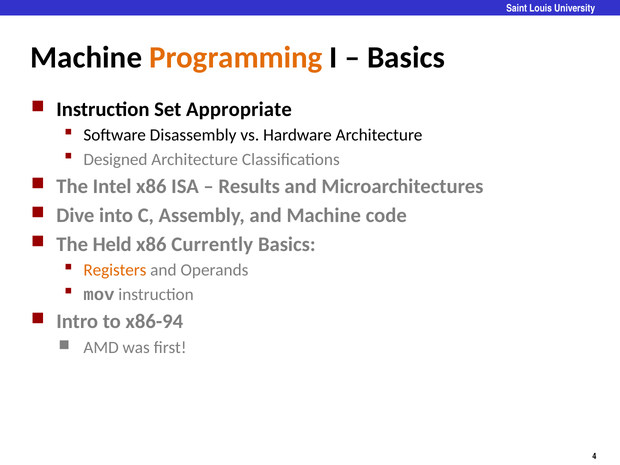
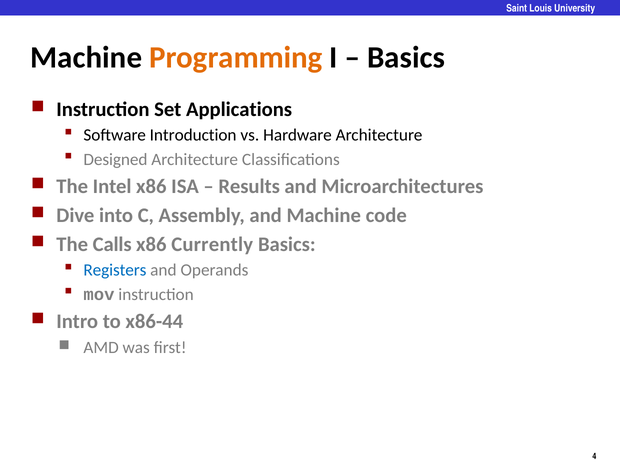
Appropriate: Appropriate -> Applications
Disassembly: Disassembly -> Introduction
Held: Held -> Calls
Registers colour: orange -> blue
x86-94: x86-94 -> x86-44
